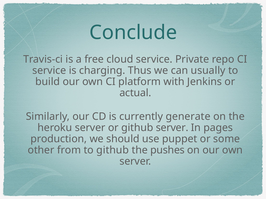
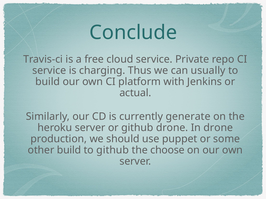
github server: server -> drone
In pages: pages -> drone
other from: from -> build
pushes: pushes -> choose
